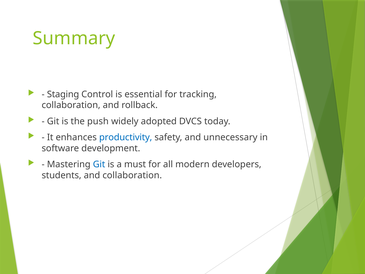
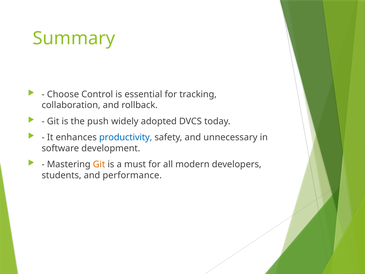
Staging: Staging -> Choose
Git at (99, 164) colour: blue -> orange
and collaboration: collaboration -> performance
